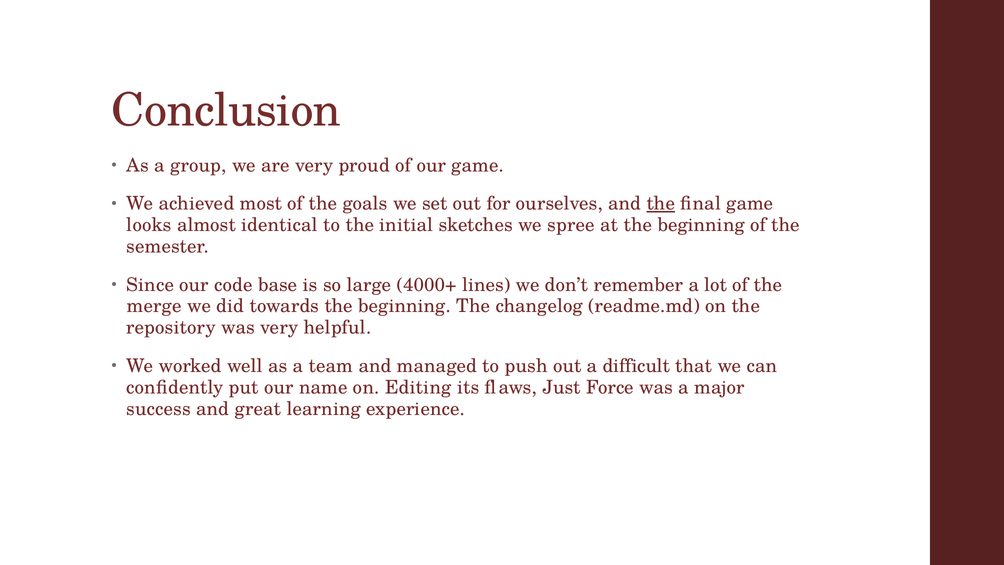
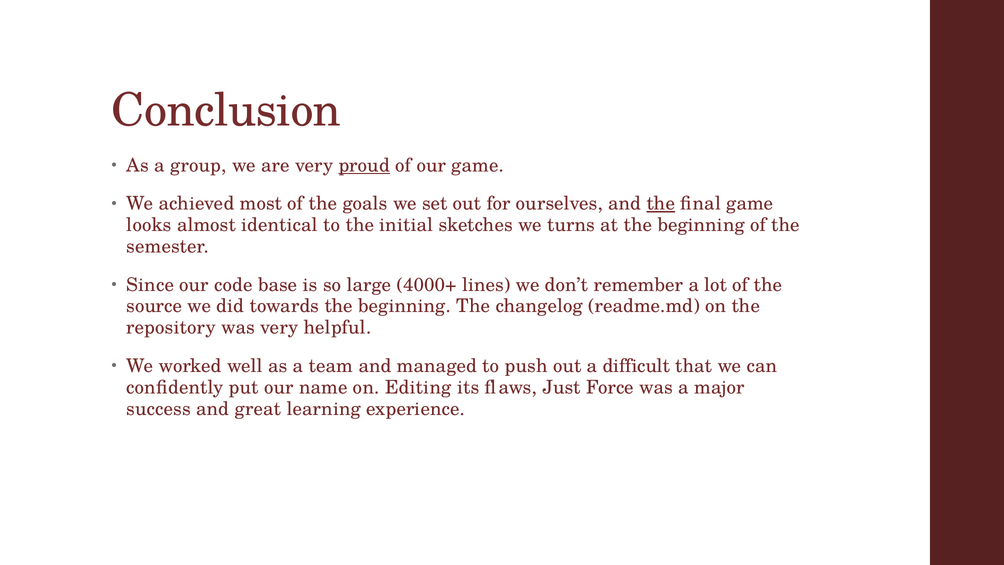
proud underline: none -> present
spree: spree -> turns
merge: merge -> source
